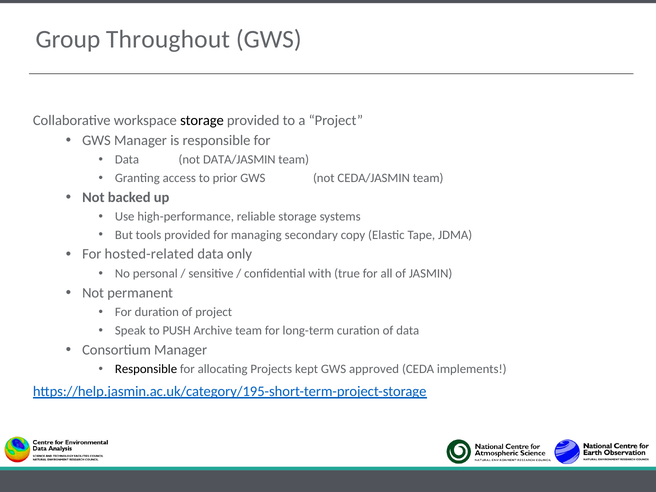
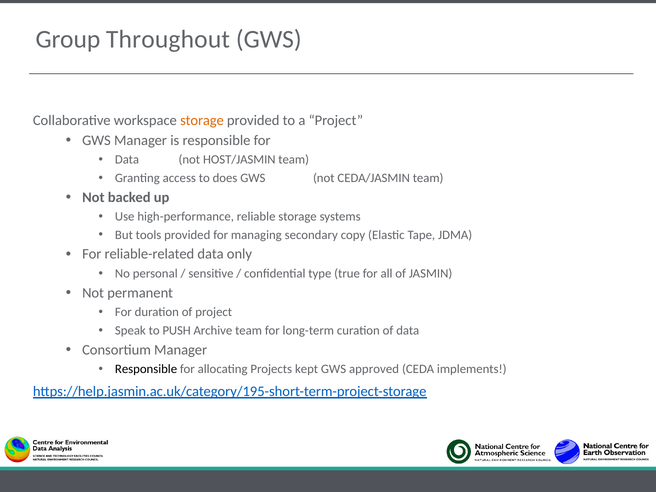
storage at (202, 120) colour: black -> orange
DATA/JASMIN: DATA/JASMIN -> HOST/JASMIN
prior: prior -> does
hosted-related: hosted-related -> reliable-related
with: with -> type
